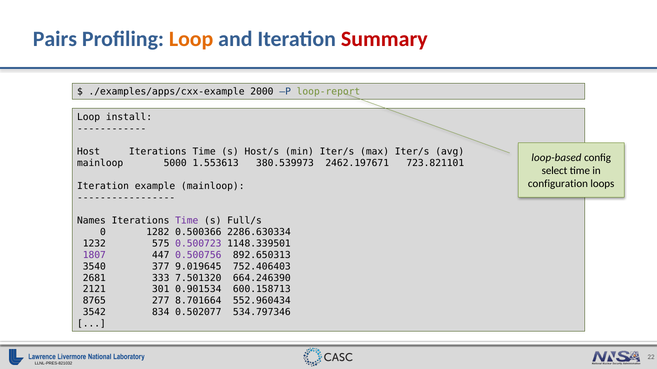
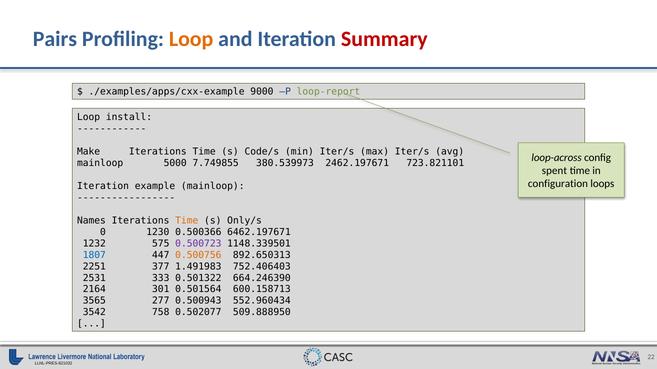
2000: 2000 -> 9000
Host: Host -> Make
Host/s: Host/s -> Code/s
loop-based: loop-based -> loop-across
1.553613: 1.553613 -> 7.749855
select: select -> spent
Time at (187, 221) colour: purple -> orange
Full/s: Full/s -> Only/s
1282: 1282 -> 1230
2286.630334: 2286.630334 -> 6462.197671
1807 colour: purple -> blue
0.500756 colour: purple -> orange
3540: 3540 -> 2251
9.019645: 9.019645 -> 1.491983
2681: 2681 -> 2531
7.501320: 7.501320 -> 0.501322
2121: 2121 -> 2164
0.901534: 0.901534 -> 0.501564
8765: 8765 -> 3565
8.701664: 8.701664 -> 0.500943
834: 834 -> 758
534.797346: 534.797346 -> 509.888950
